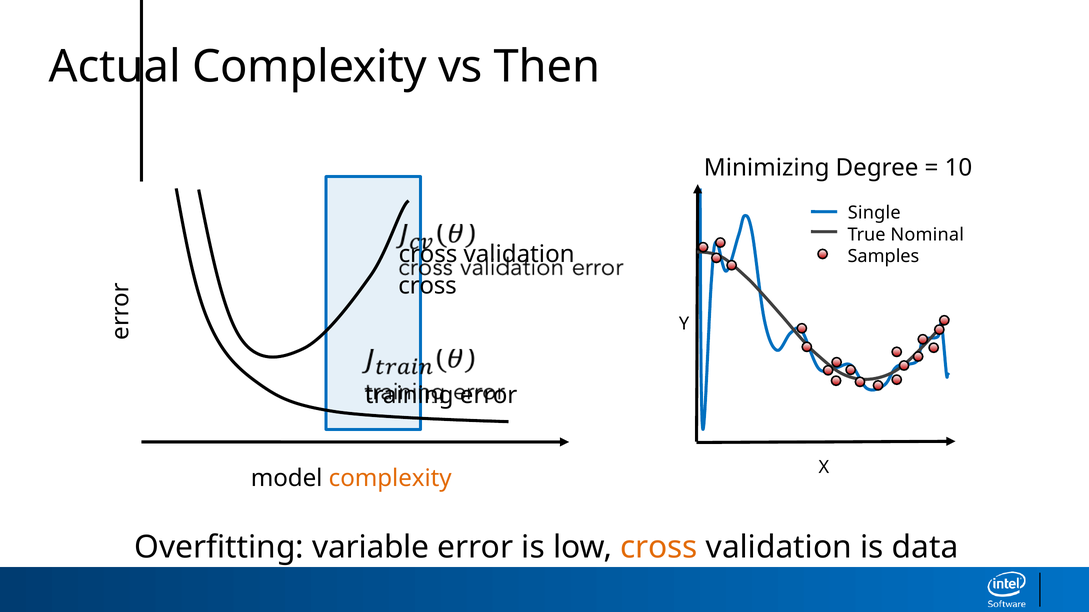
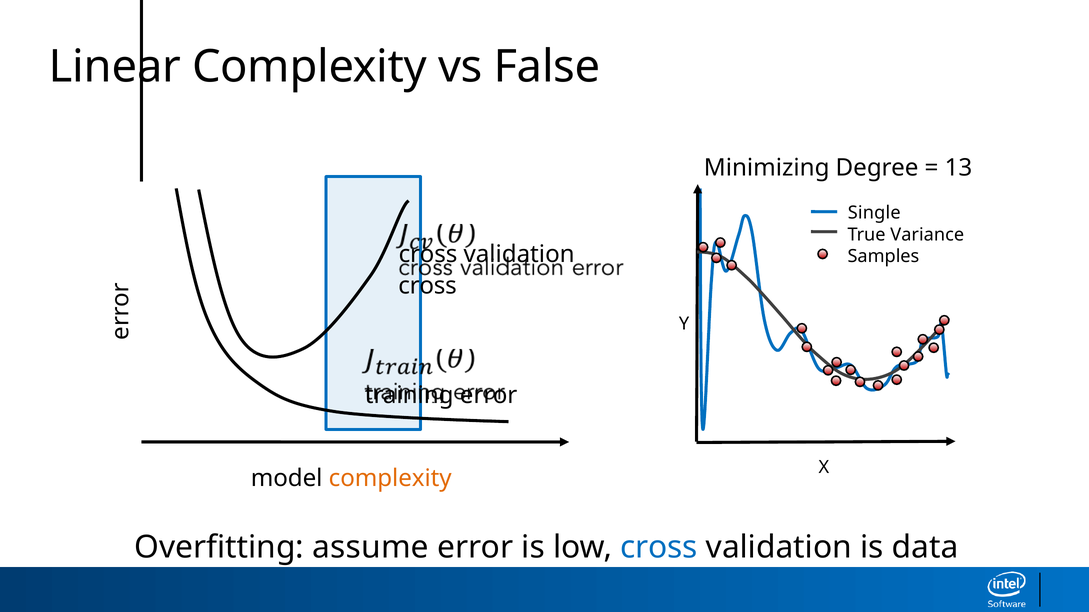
Actual: Actual -> Linear
Then: Then -> False
10: 10 -> 13
Nominal: Nominal -> Variance
variable: variable -> assume
cross at (659, 548) colour: orange -> blue
